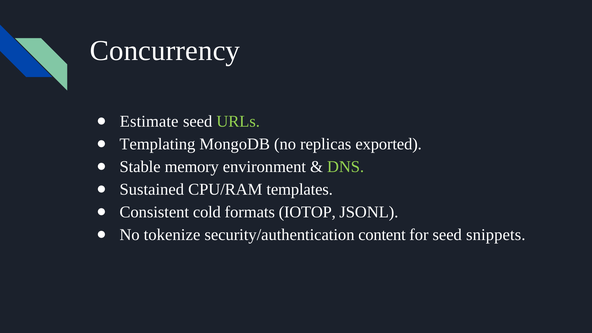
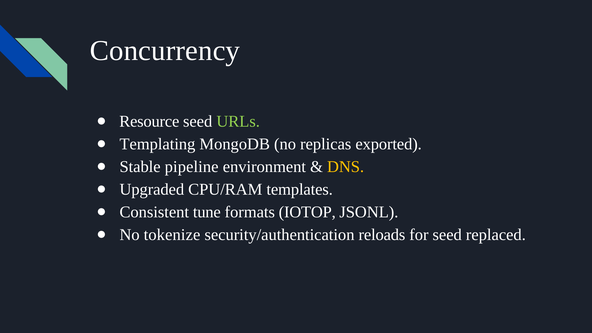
Estimate: Estimate -> Resource
memory: memory -> pipeline
DNS colour: light green -> yellow
Sustained: Sustained -> Upgraded
cold: cold -> tune
content: content -> reloads
snippets: snippets -> replaced
